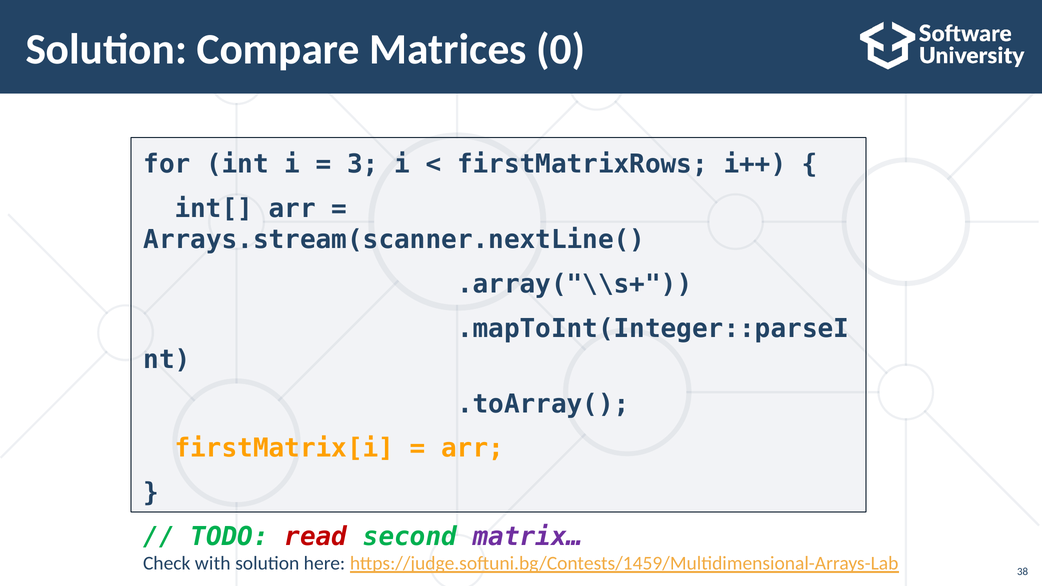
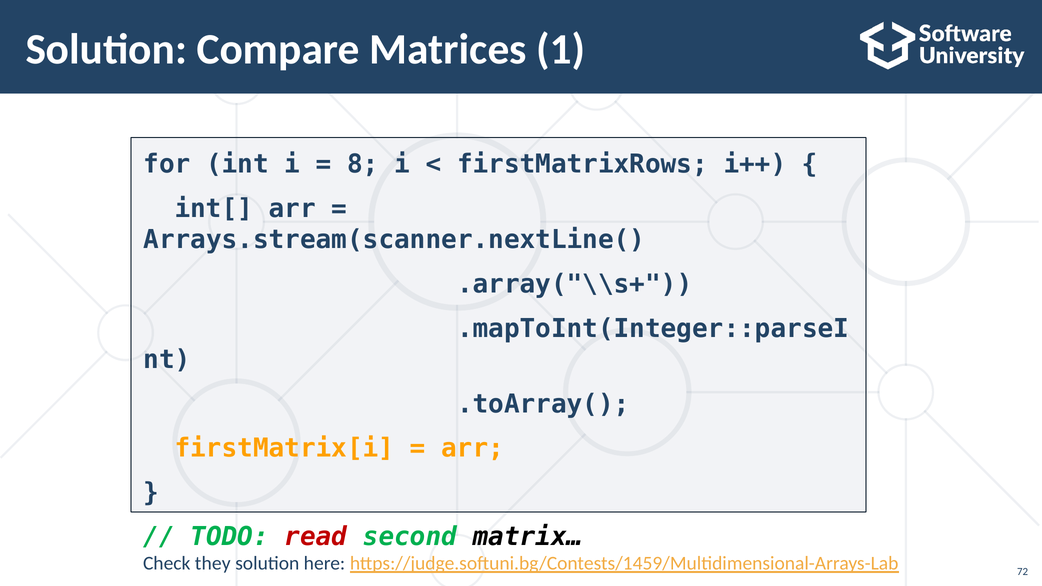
0: 0 -> 1
3: 3 -> 8
matrix… colour: purple -> black
with: with -> they
38: 38 -> 72
